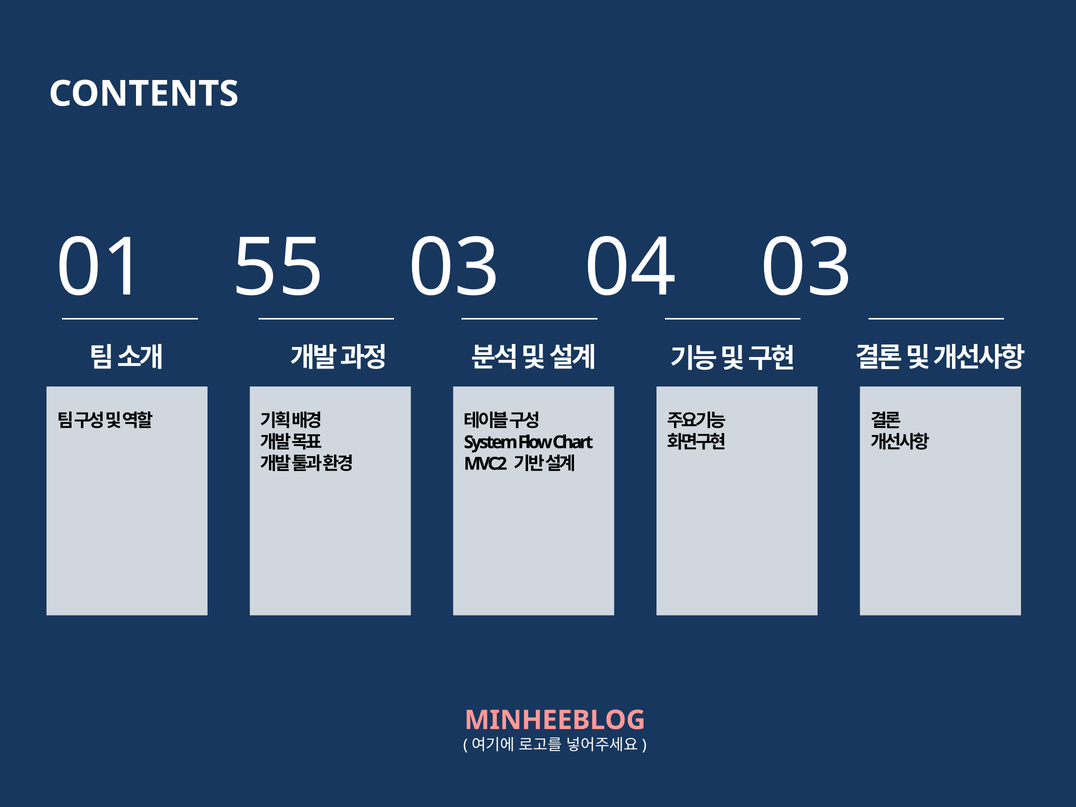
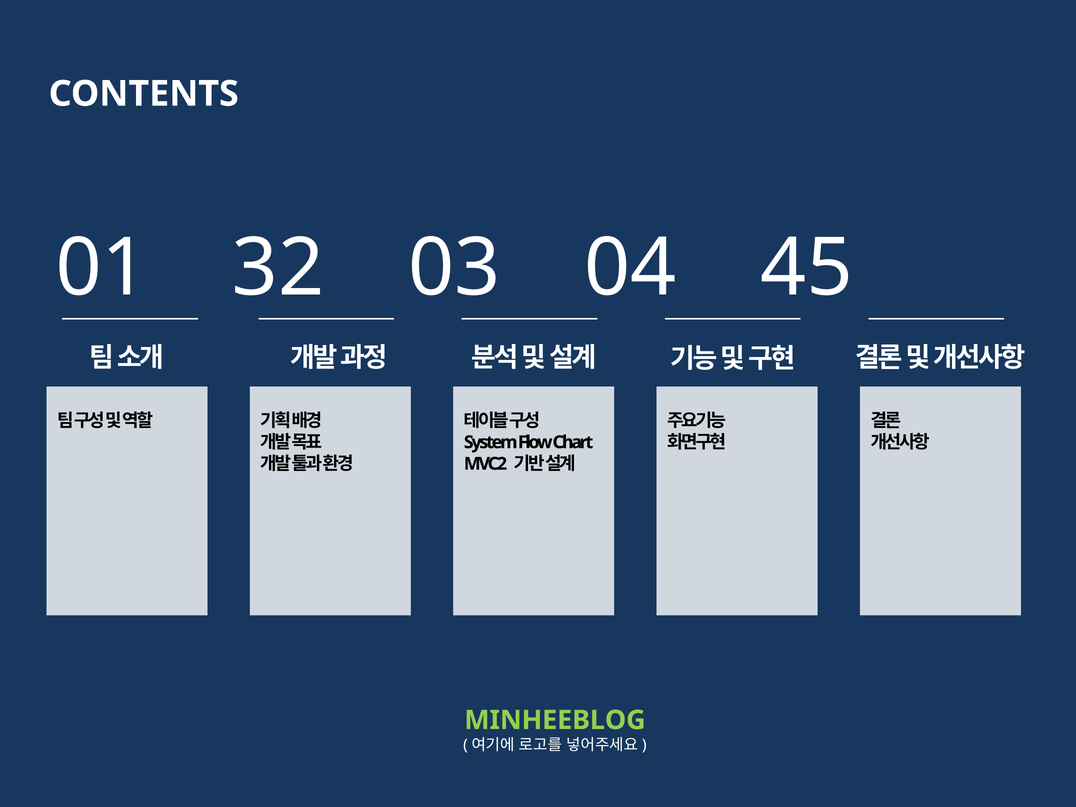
55: 55 -> 32
04 03: 03 -> 45
MINHEEBLOG colour: pink -> light green
